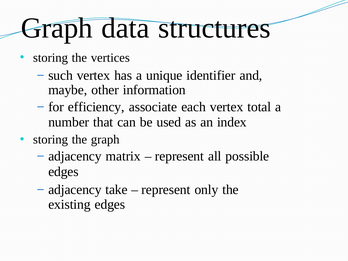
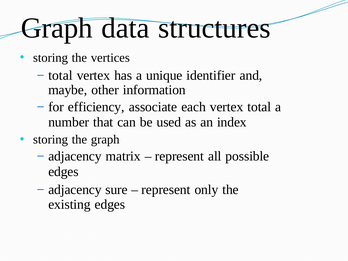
such at (61, 75): such -> total
take: take -> sure
